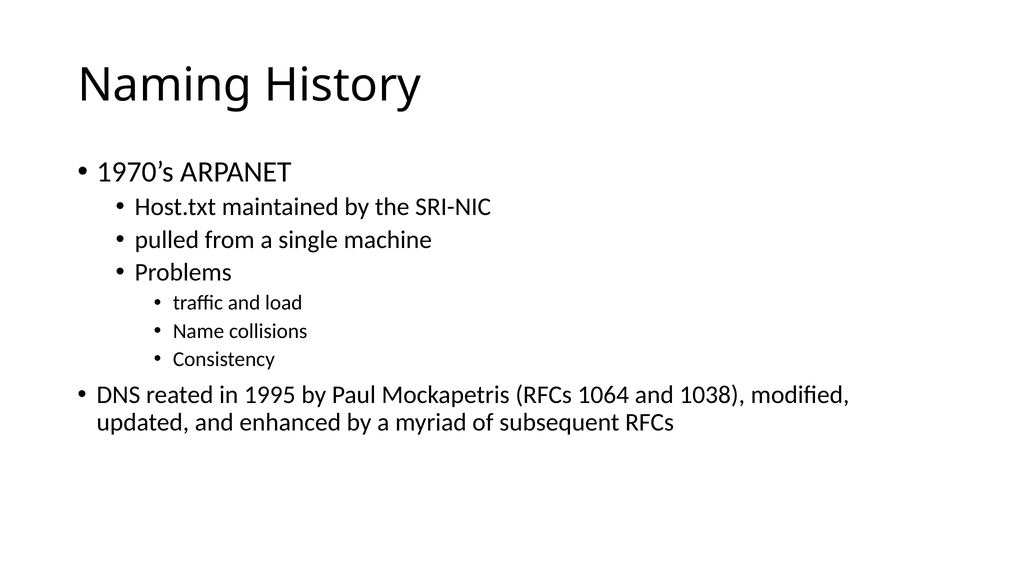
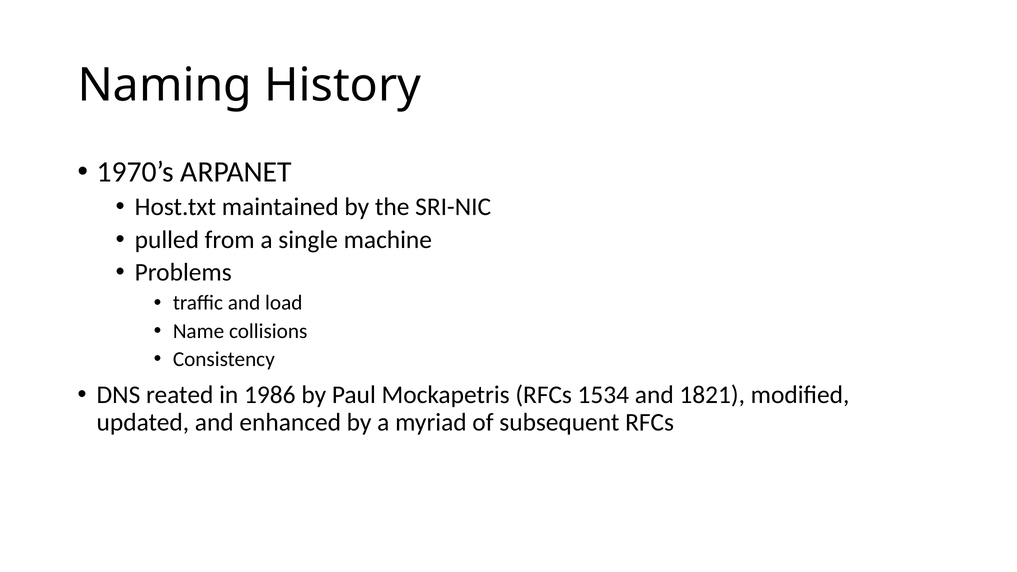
1995: 1995 -> 1986
1064: 1064 -> 1534
1038: 1038 -> 1821
